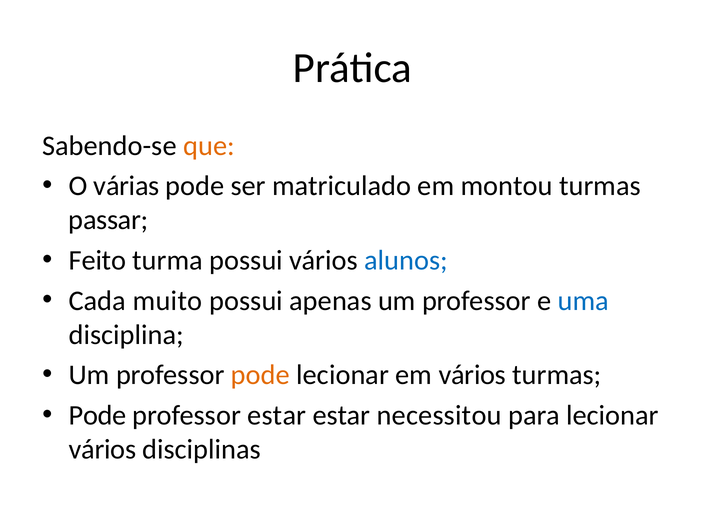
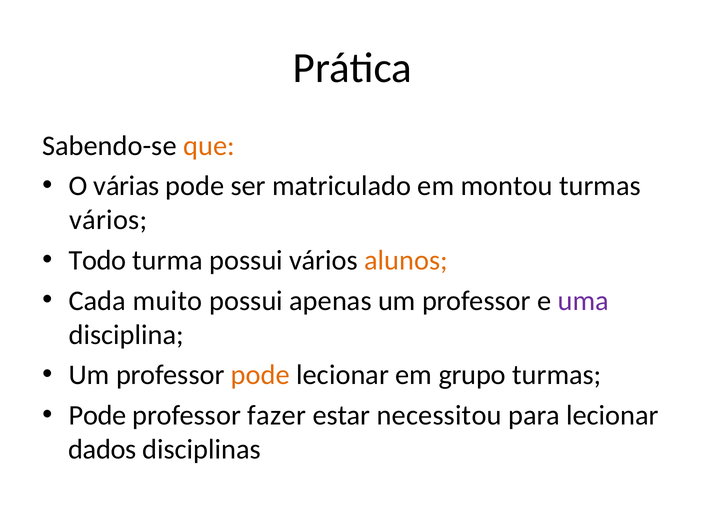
passar at (108, 220): passar -> vários
Feito: Feito -> Todo
alunos colour: blue -> orange
uma colour: blue -> purple
em vários: vários -> grupo
professor estar: estar -> fazer
vários at (102, 450): vários -> dados
